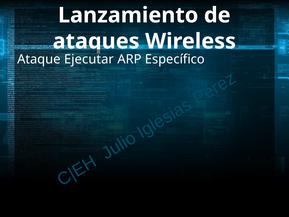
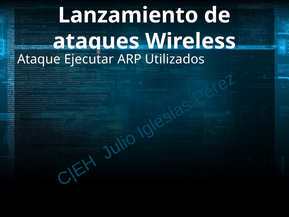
Específico: Específico -> Utilizados
